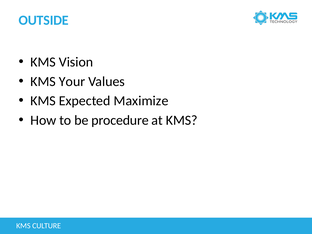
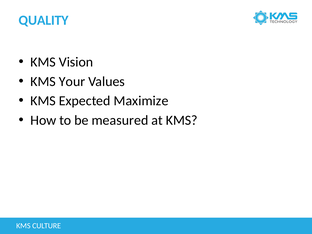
OUTSIDE: OUTSIDE -> QUALITY
procedure: procedure -> measured
